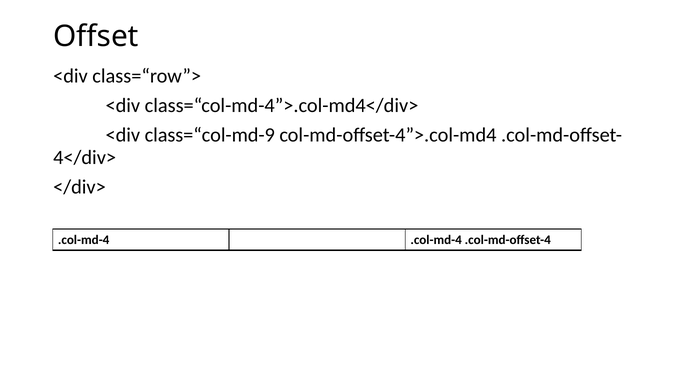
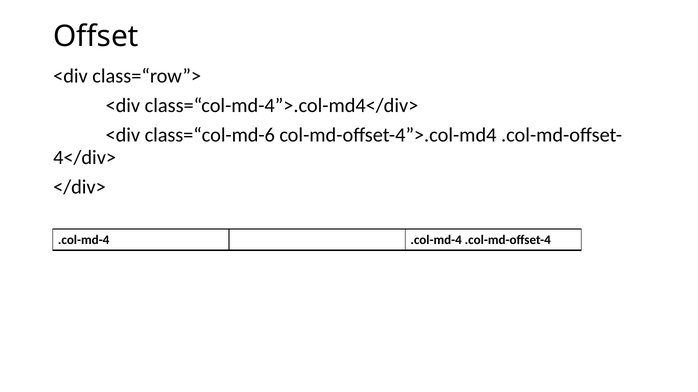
class=“col-md-9: class=“col-md-9 -> class=“col-md-6
